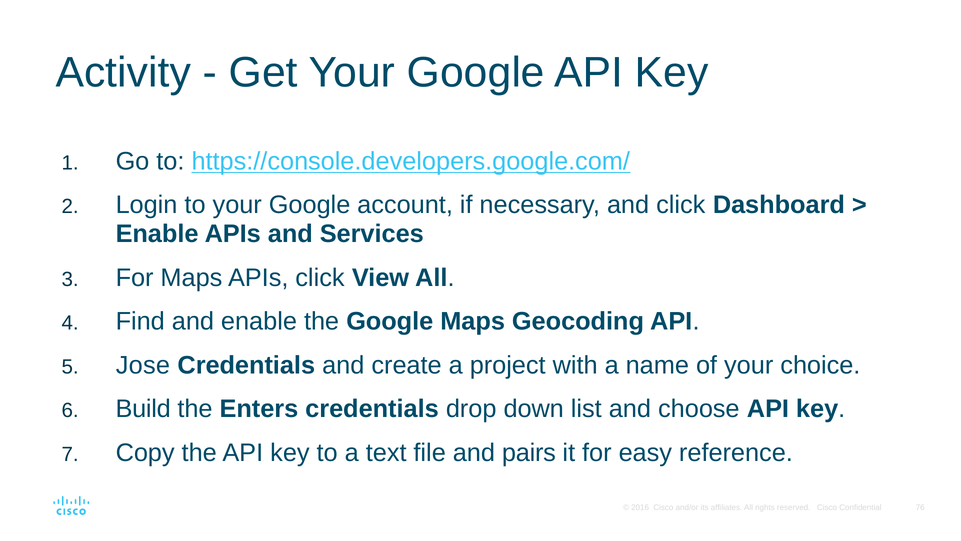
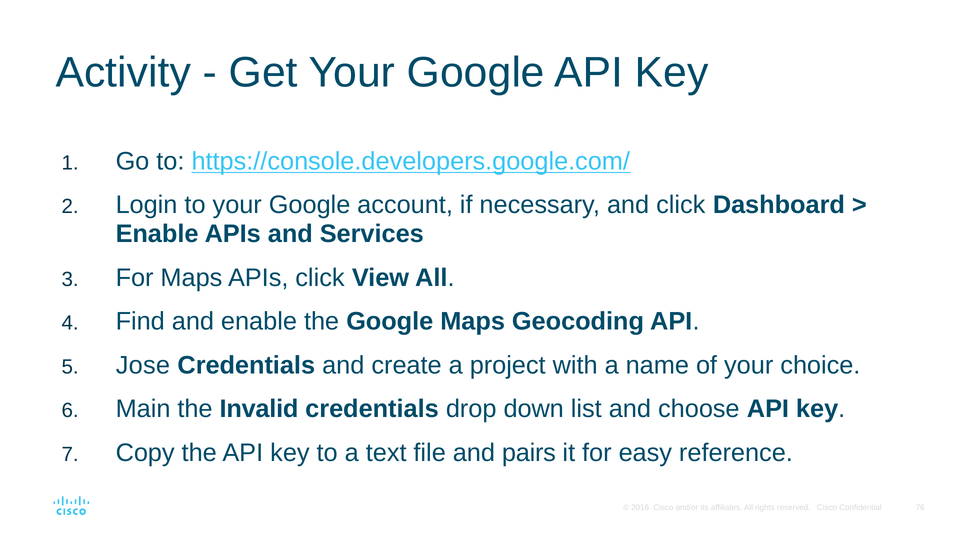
Build: Build -> Main
Enters: Enters -> Invalid
